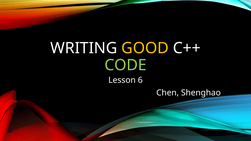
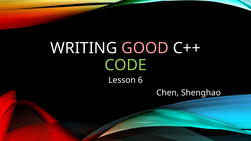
GOOD colour: yellow -> pink
